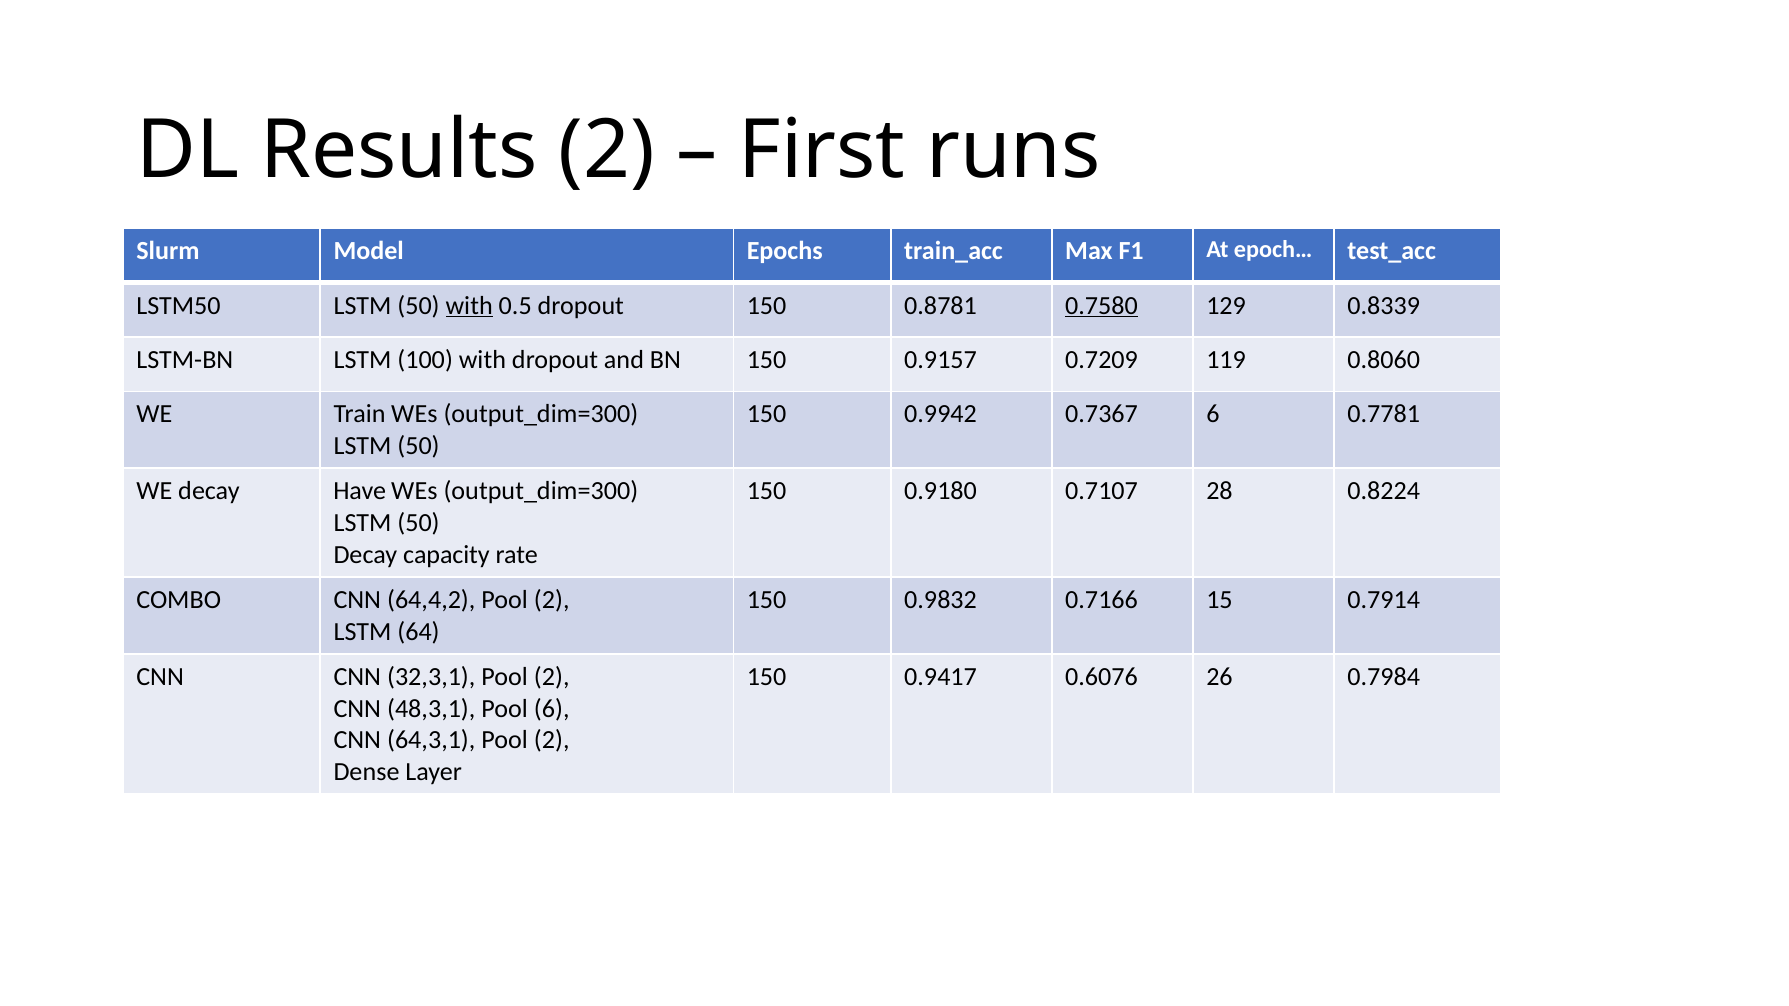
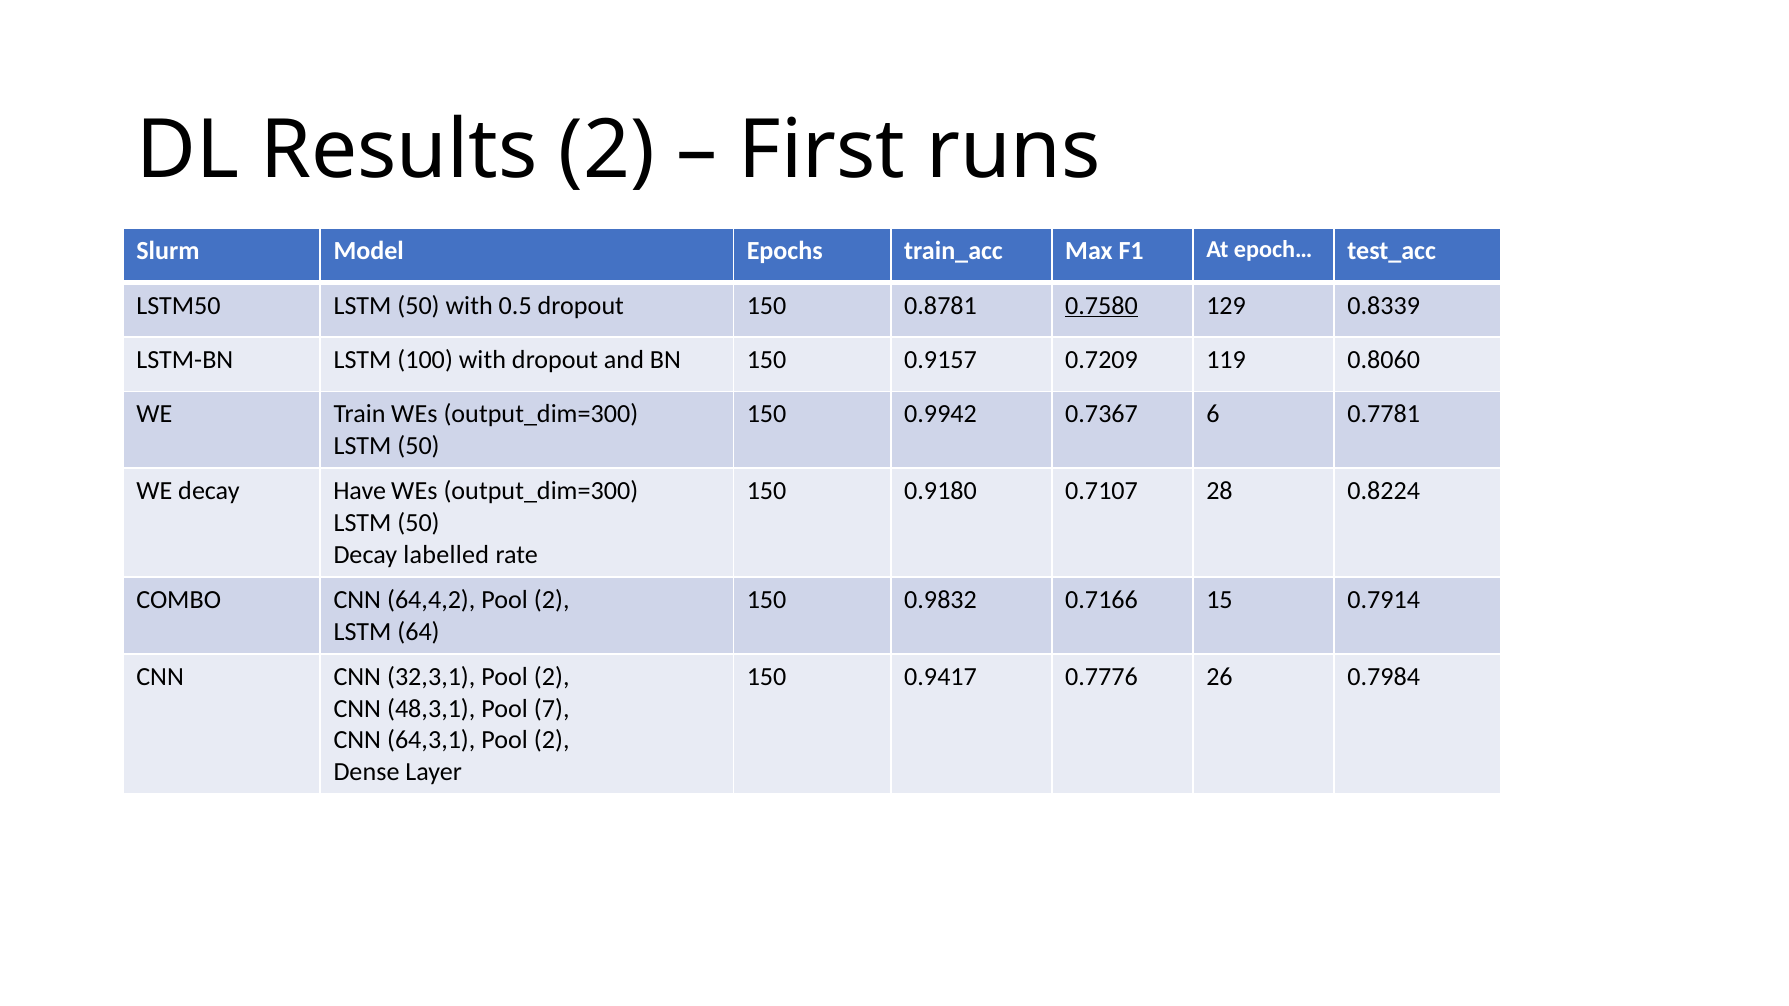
with at (469, 306) underline: present -> none
capacity: capacity -> labelled
0.6076: 0.6076 -> 0.7776
Pool 6: 6 -> 7
